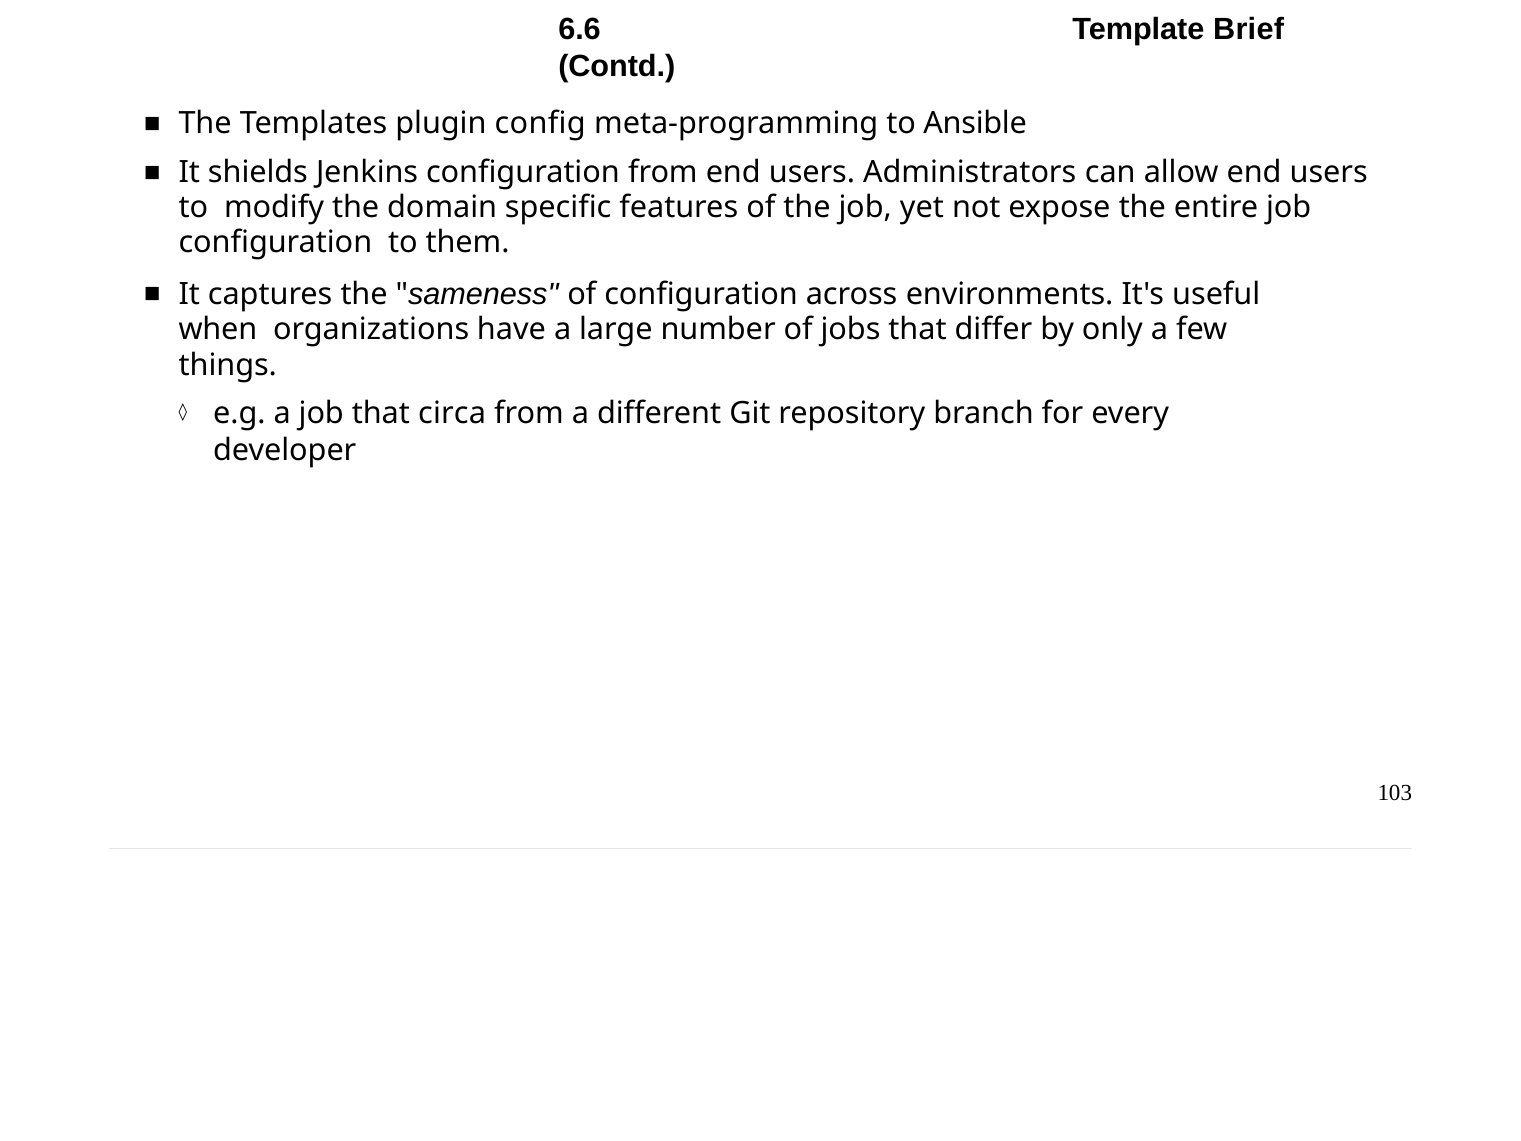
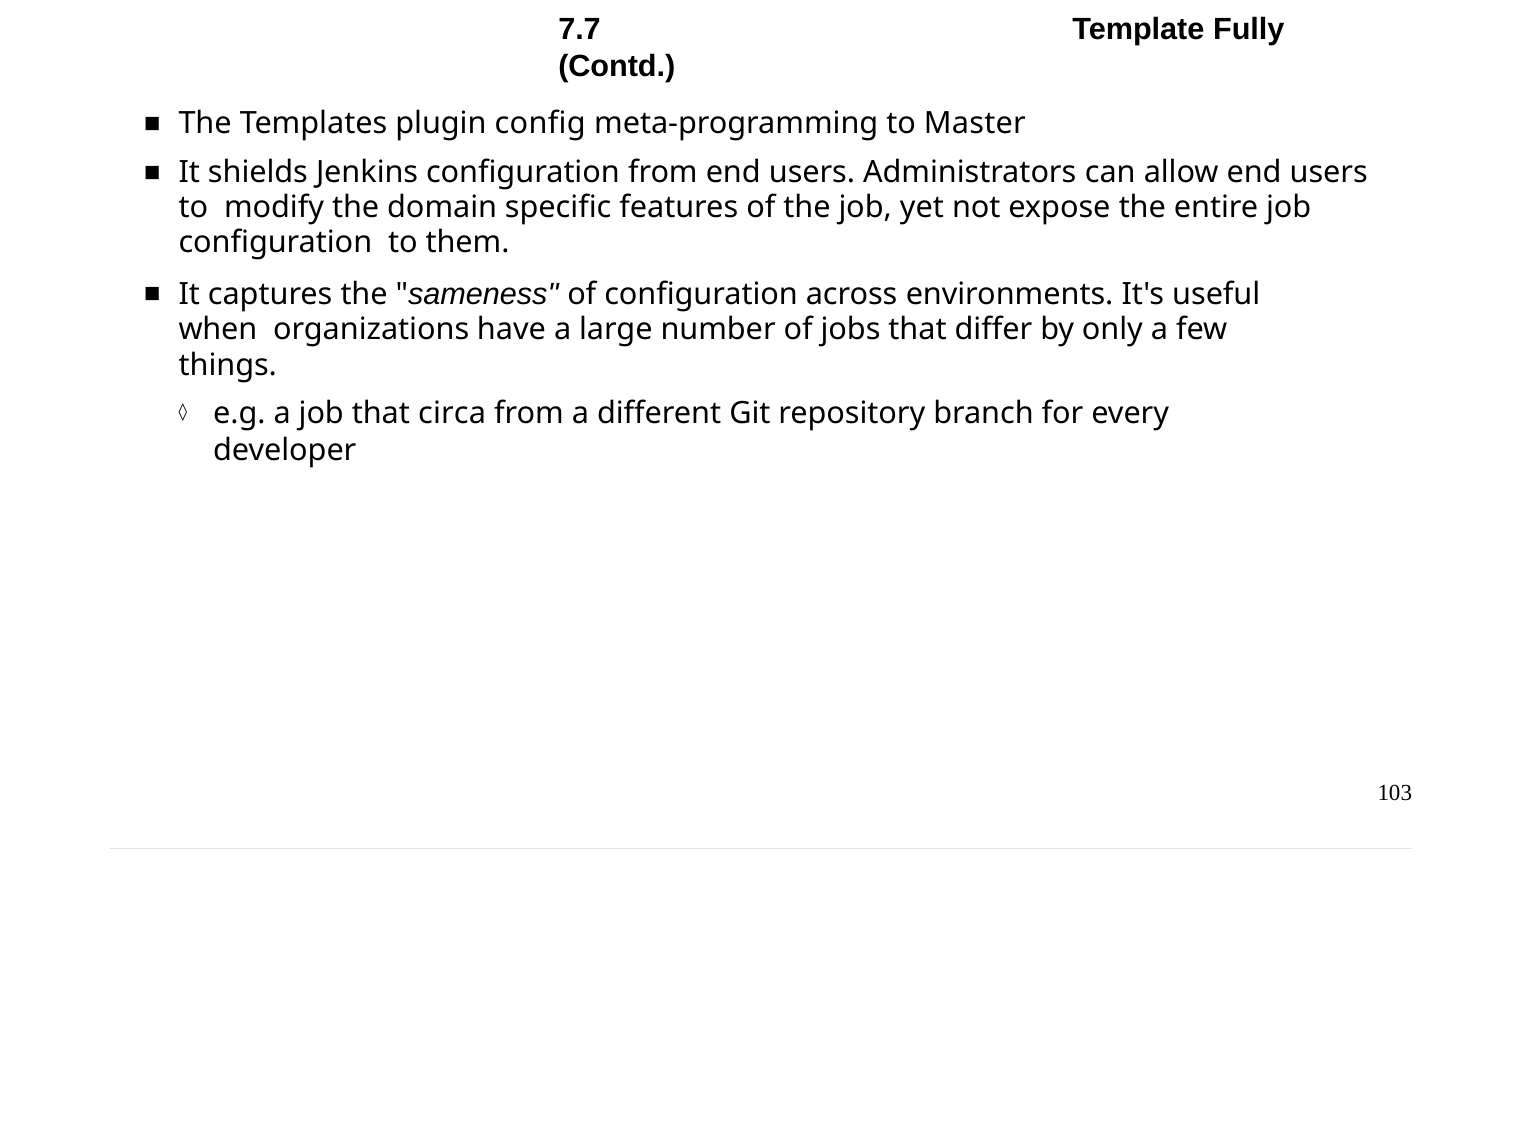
6.6: 6.6 -> 7.7
Brief: Brief -> Fully
Ansible: Ansible -> Master
